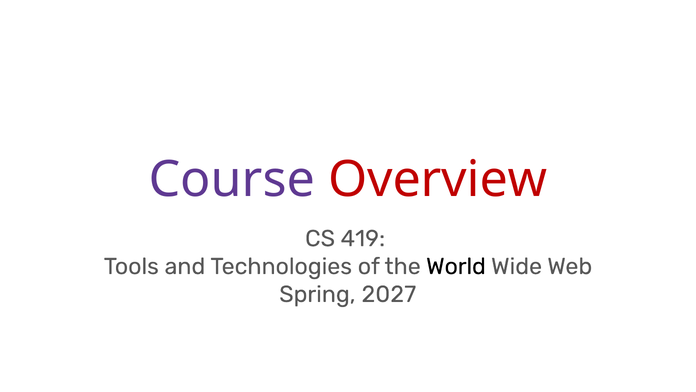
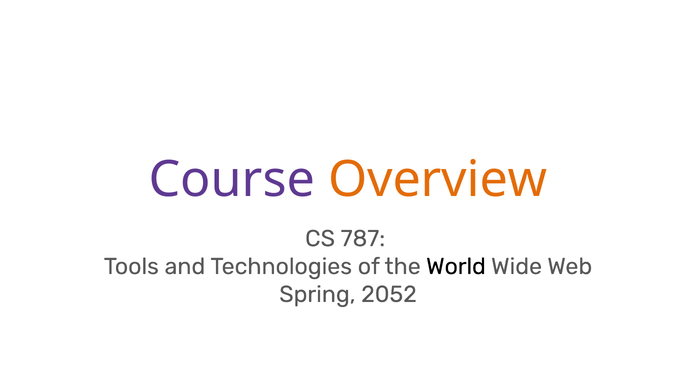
Overview colour: red -> orange
419: 419 -> 787
2027: 2027 -> 2052
